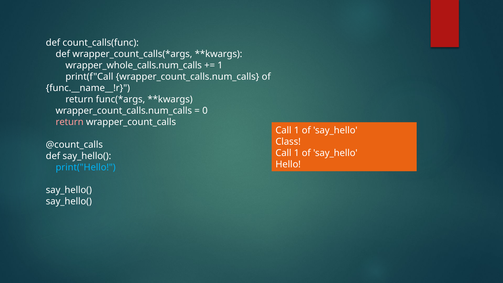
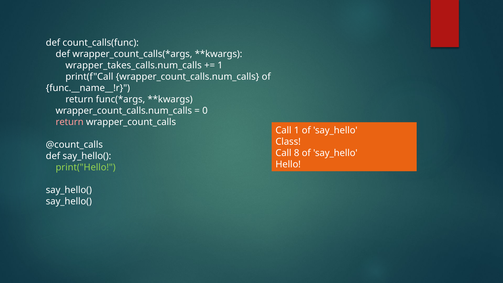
wrapper_whole_calls.num_calls: wrapper_whole_calls.num_calls -> wrapper_takes_calls.num_calls
1 at (297, 153): 1 -> 8
print("Hello colour: light blue -> light green
